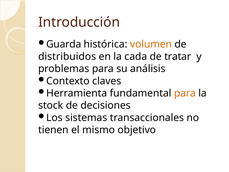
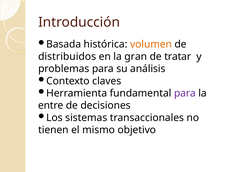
Guarda: Guarda -> Basada
cada: cada -> gran
para at (185, 93) colour: orange -> purple
stock: stock -> entre
